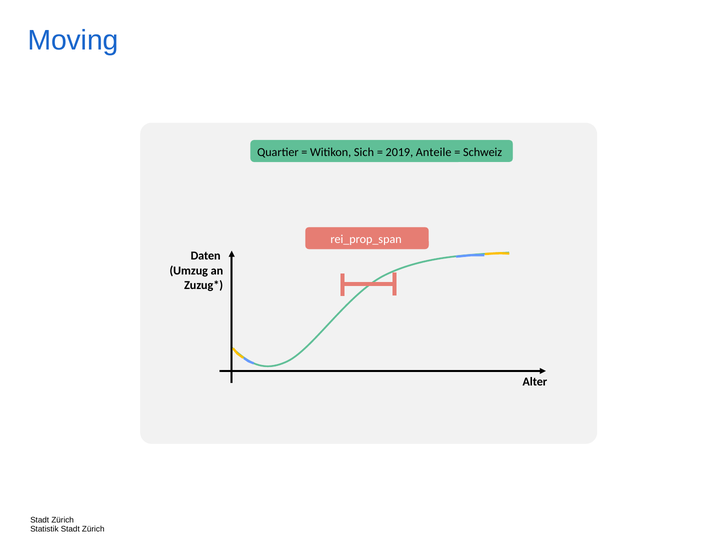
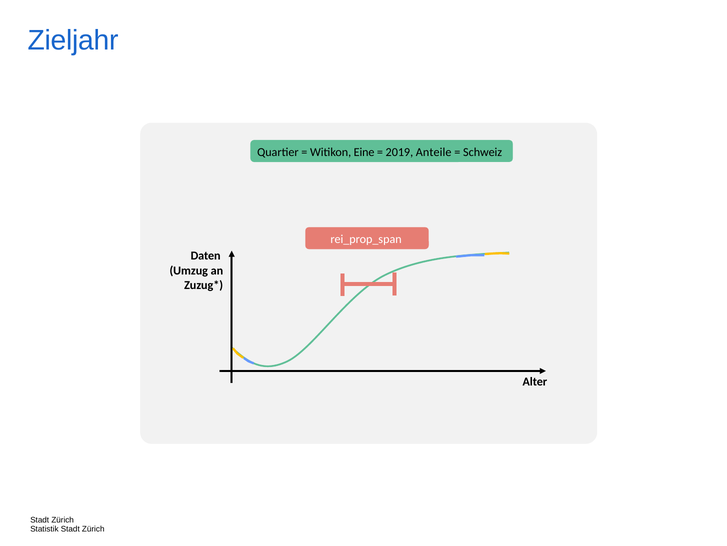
Moving: Moving -> Zieljahr
Sich: Sich -> Eine
